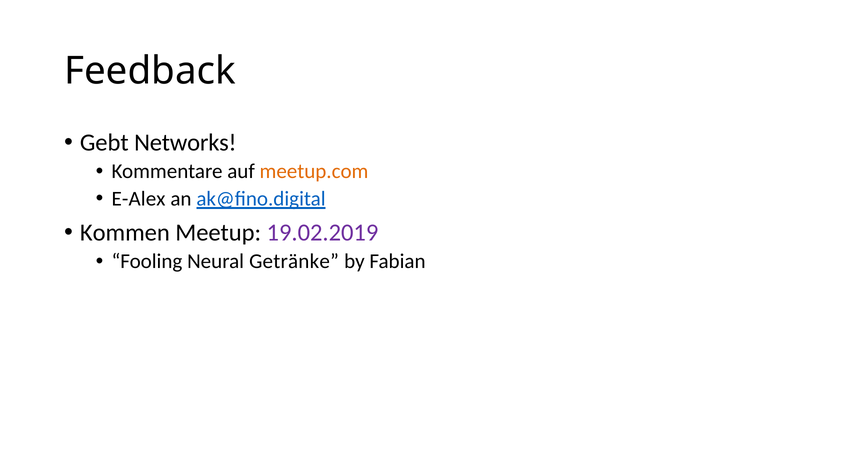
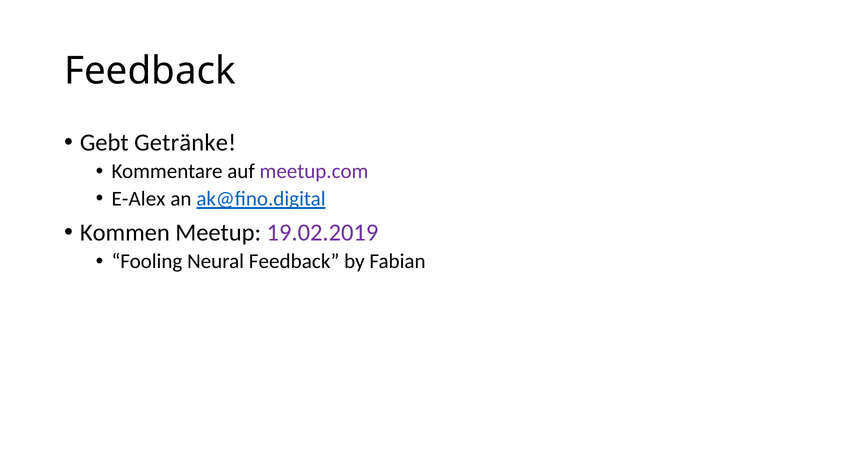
Networks: Networks -> Getränke
meetup.com colour: orange -> purple
Neural Getränke: Getränke -> Feedback
